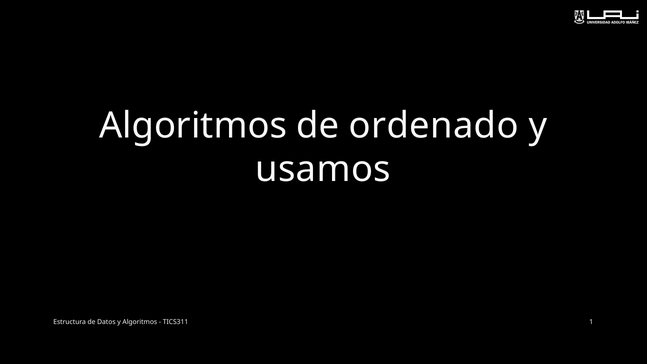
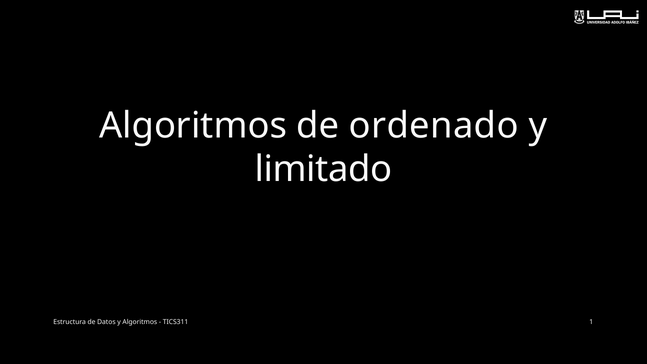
usamos: usamos -> limitado
